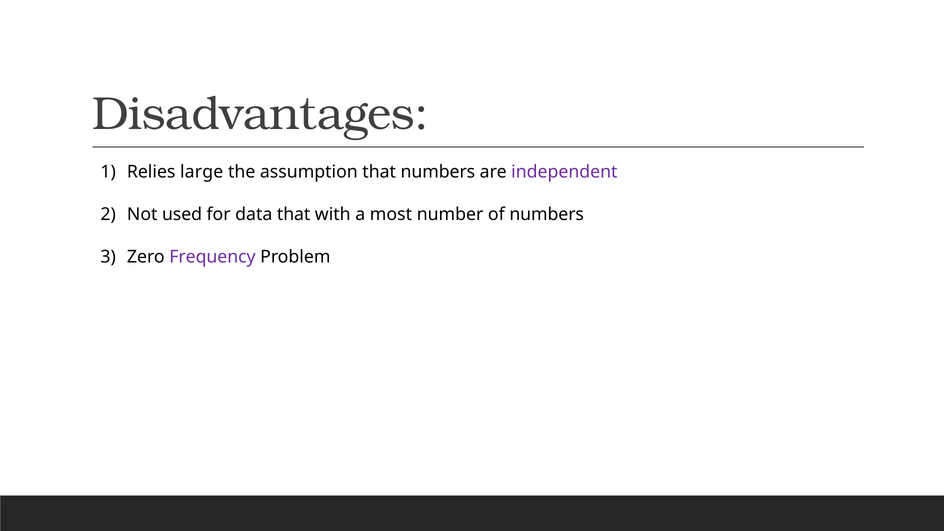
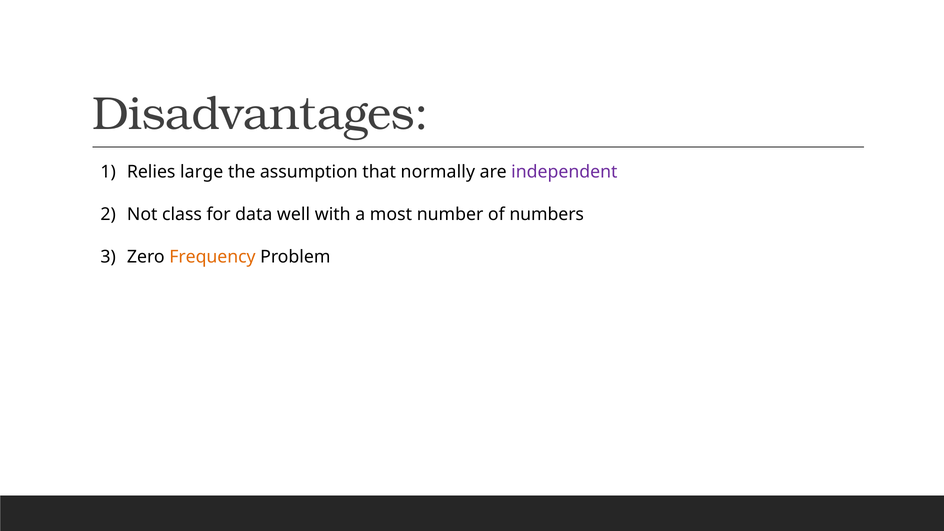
that numbers: numbers -> normally
used: used -> class
data that: that -> well
Frequency colour: purple -> orange
